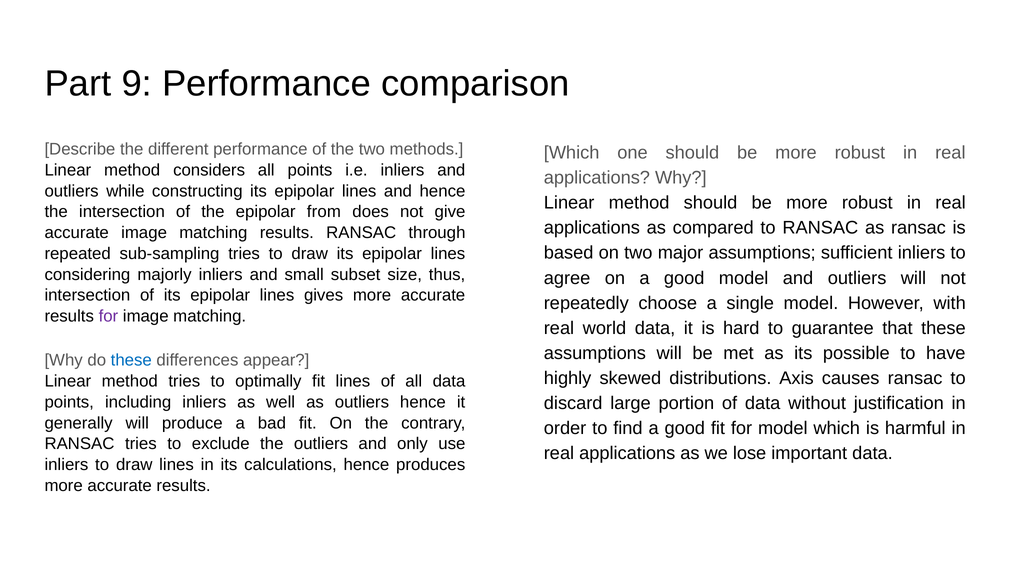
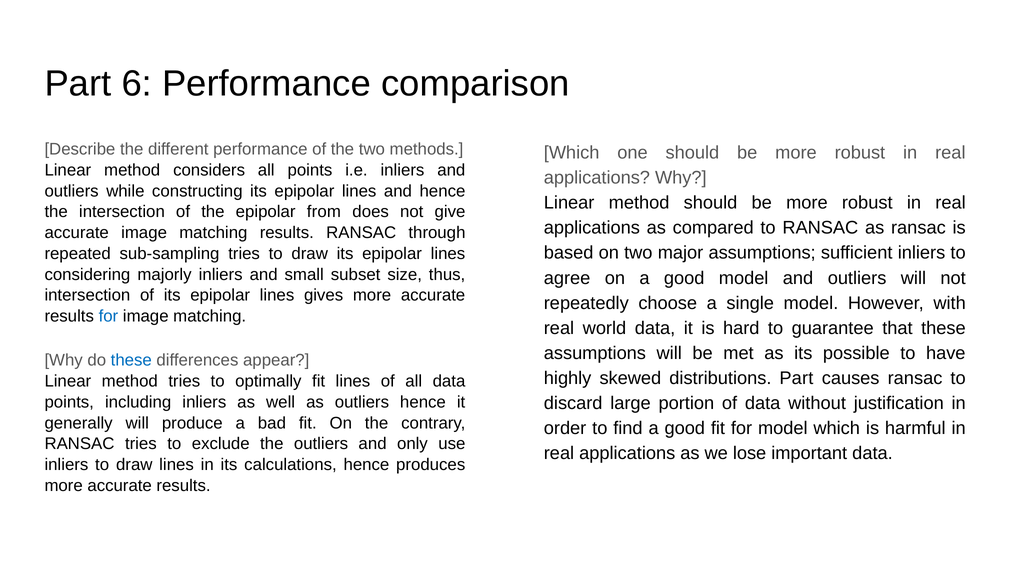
9: 9 -> 6
for at (108, 316) colour: purple -> blue
distributions Axis: Axis -> Part
